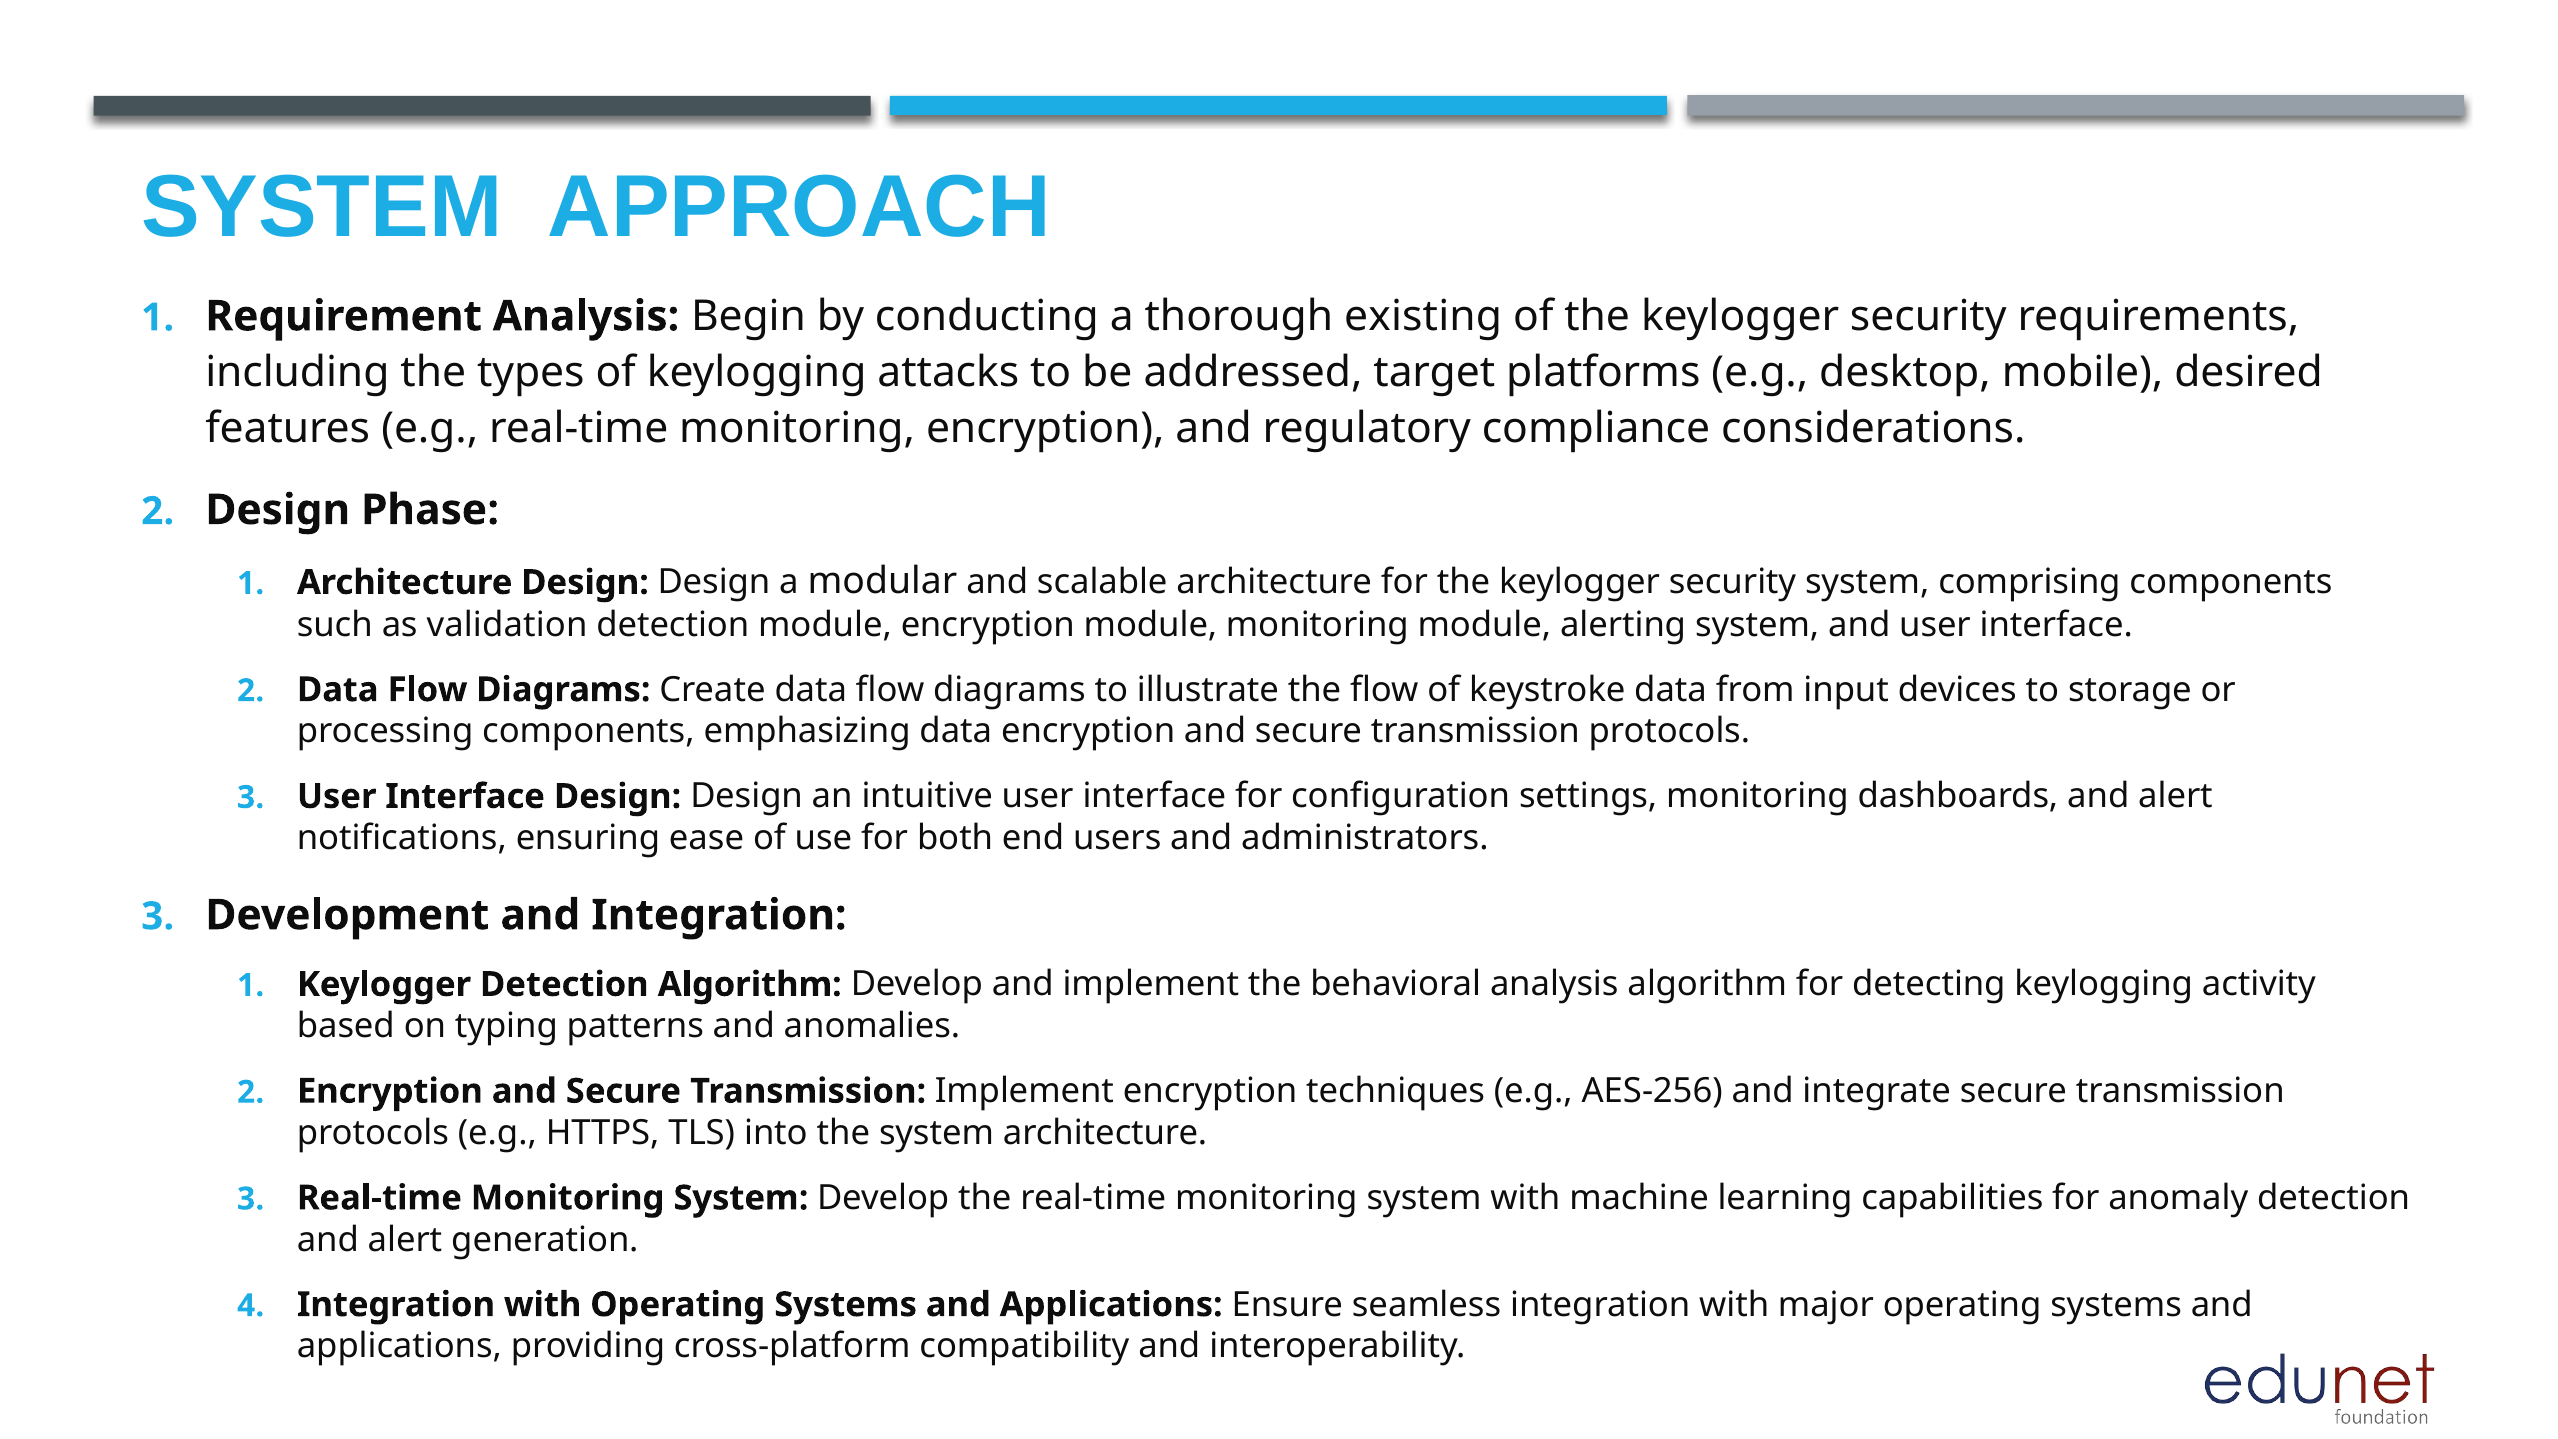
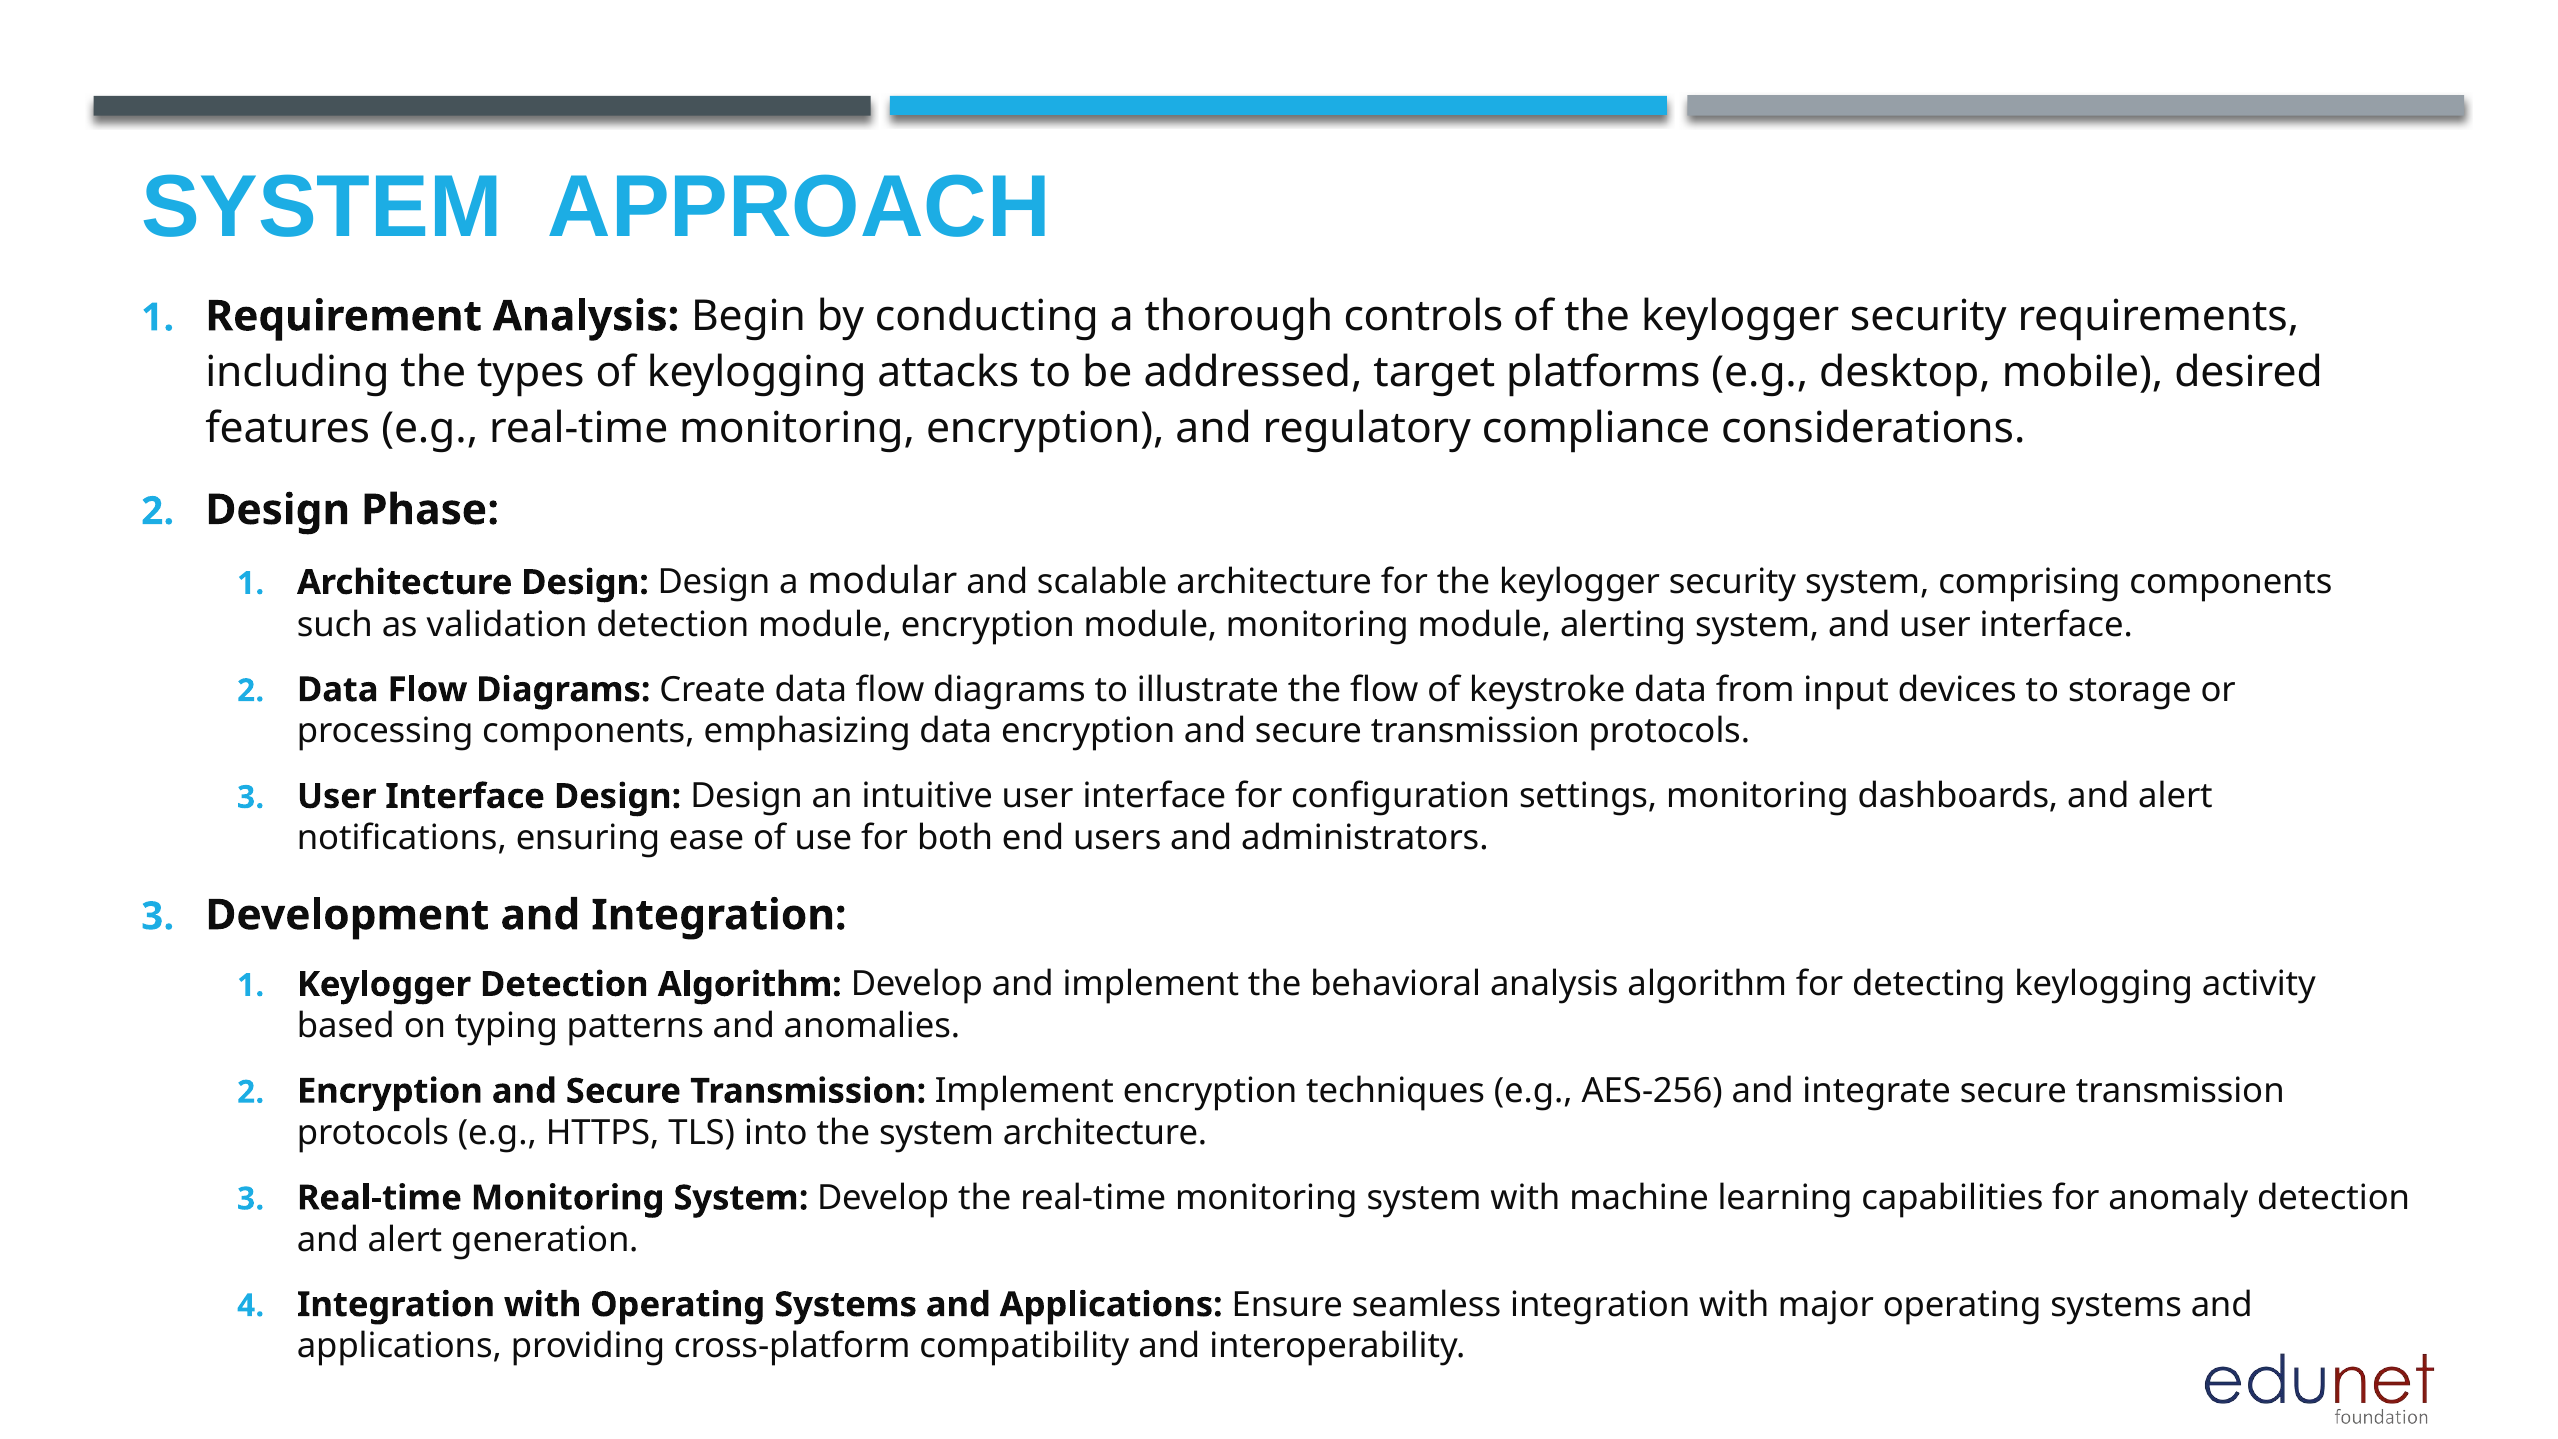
existing: existing -> controls
